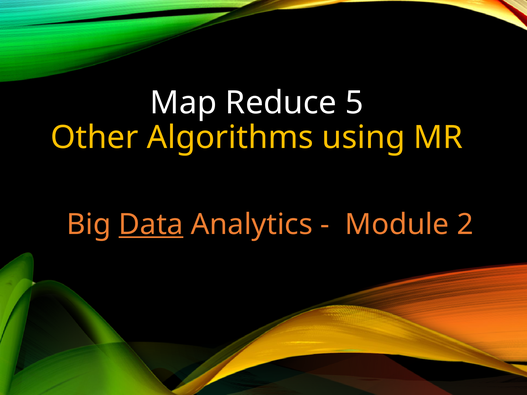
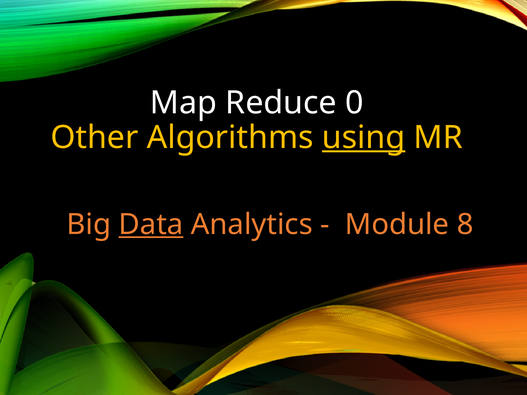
5: 5 -> 0
using underline: none -> present
2: 2 -> 8
